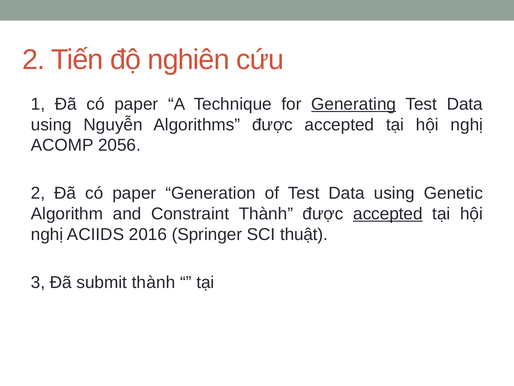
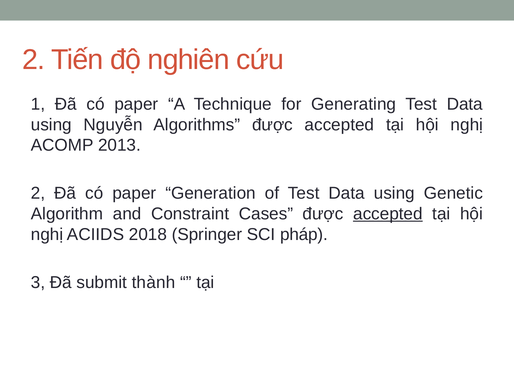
Generating underline: present -> none
2056: 2056 -> 2013
Constraint Thành: Thành -> Cases
2016: 2016 -> 2018
thuật: thuật -> pháp
